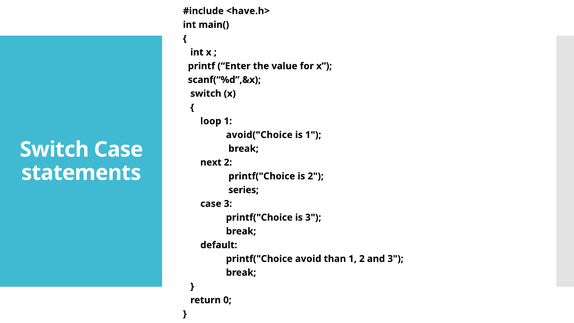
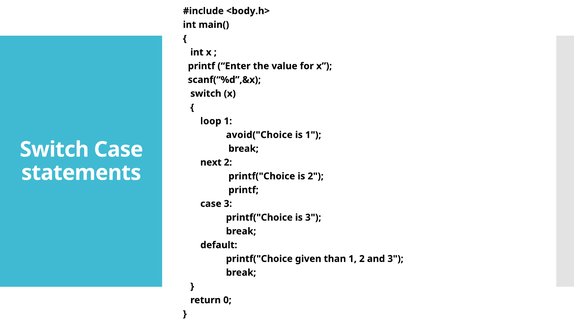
<have.h>: <have.h> -> <body.h>
series at (244, 190): series -> printf
avoid: avoid -> given
